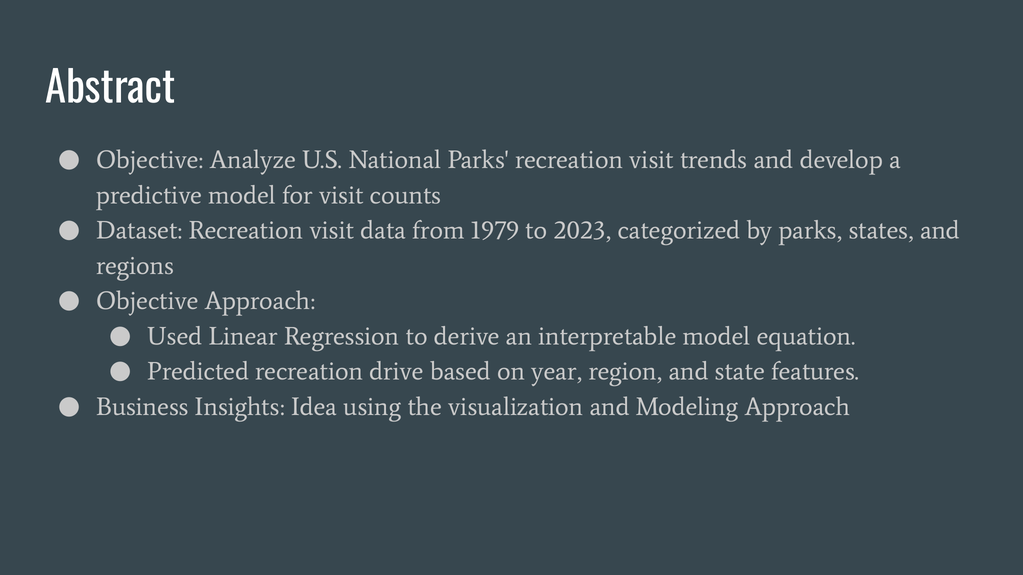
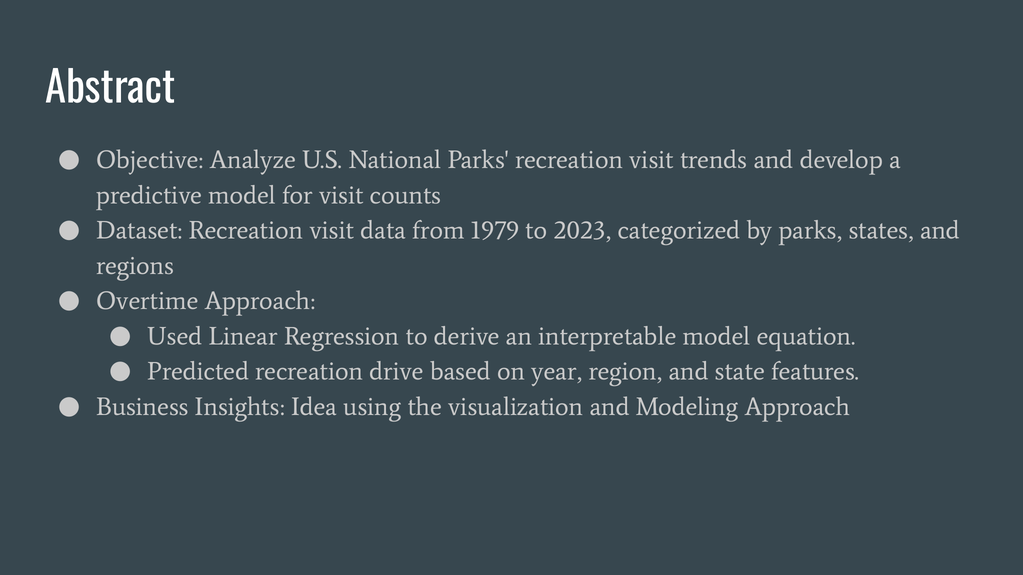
Objective at (147, 301): Objective -> Overtime
